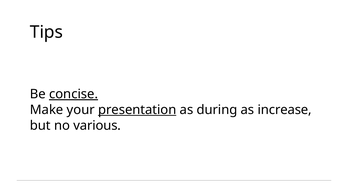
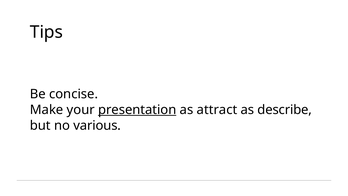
concise underline: present -> none
during: during -> attract
increase: increase -> describe
